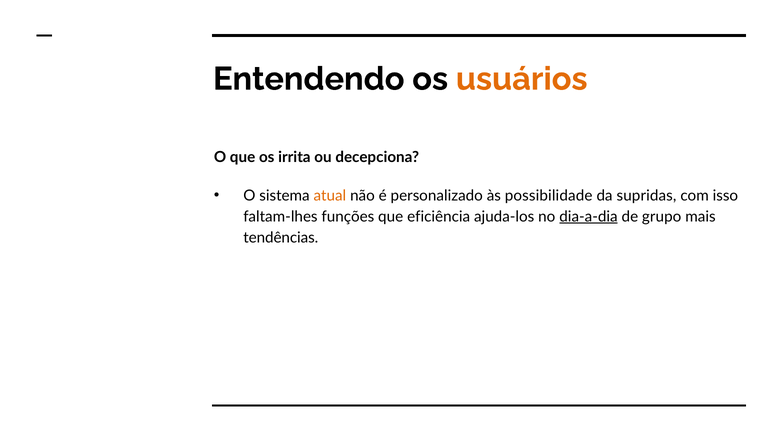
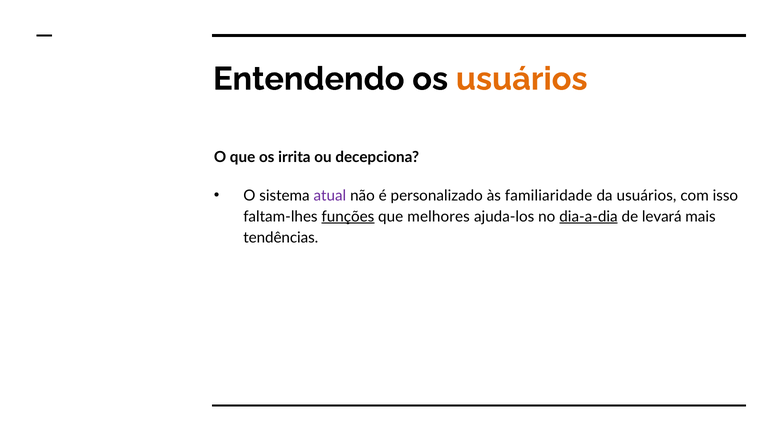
atual colour: orange -> purple
possibilidade: possibilidade -> familiaridade
da supridas: supridas -> usuários
funções underline: none -> present
eficiência: eficiência -> melhores
grupo: grupo -> levará
